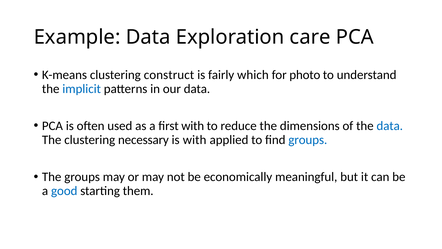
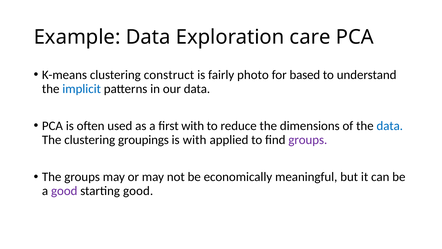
which: which -> photo
photo: photo -> based
necessary: necessary -> groupings
groups at (308, 140) colour: blue -> purple
good at (64, 191) colour: blue -> purple
starting them: them -> good
